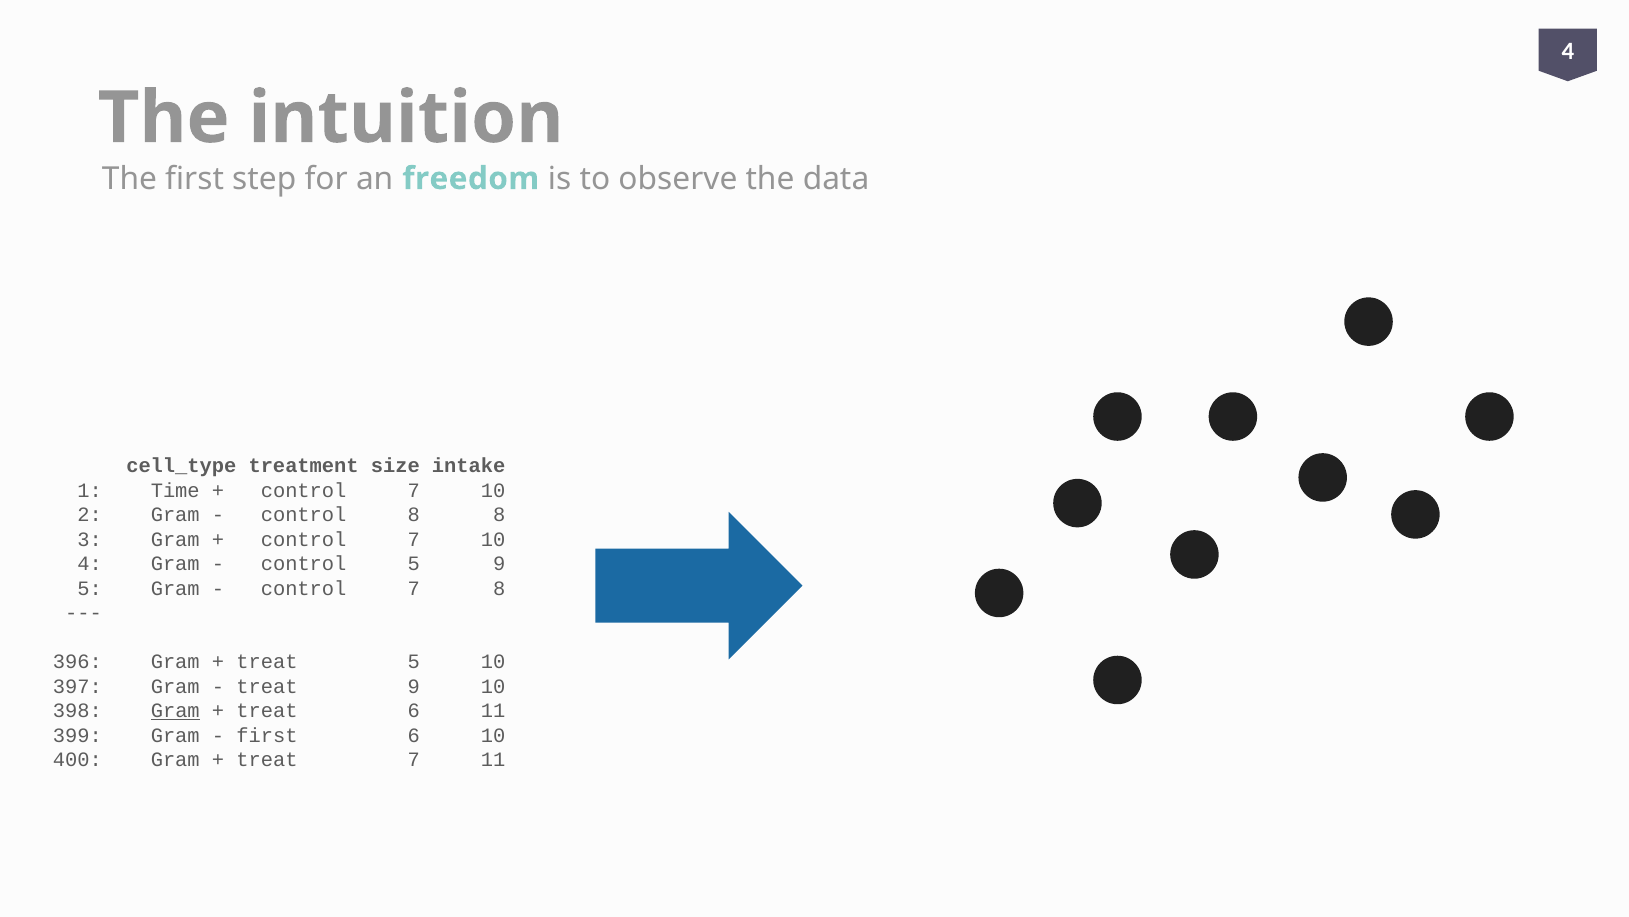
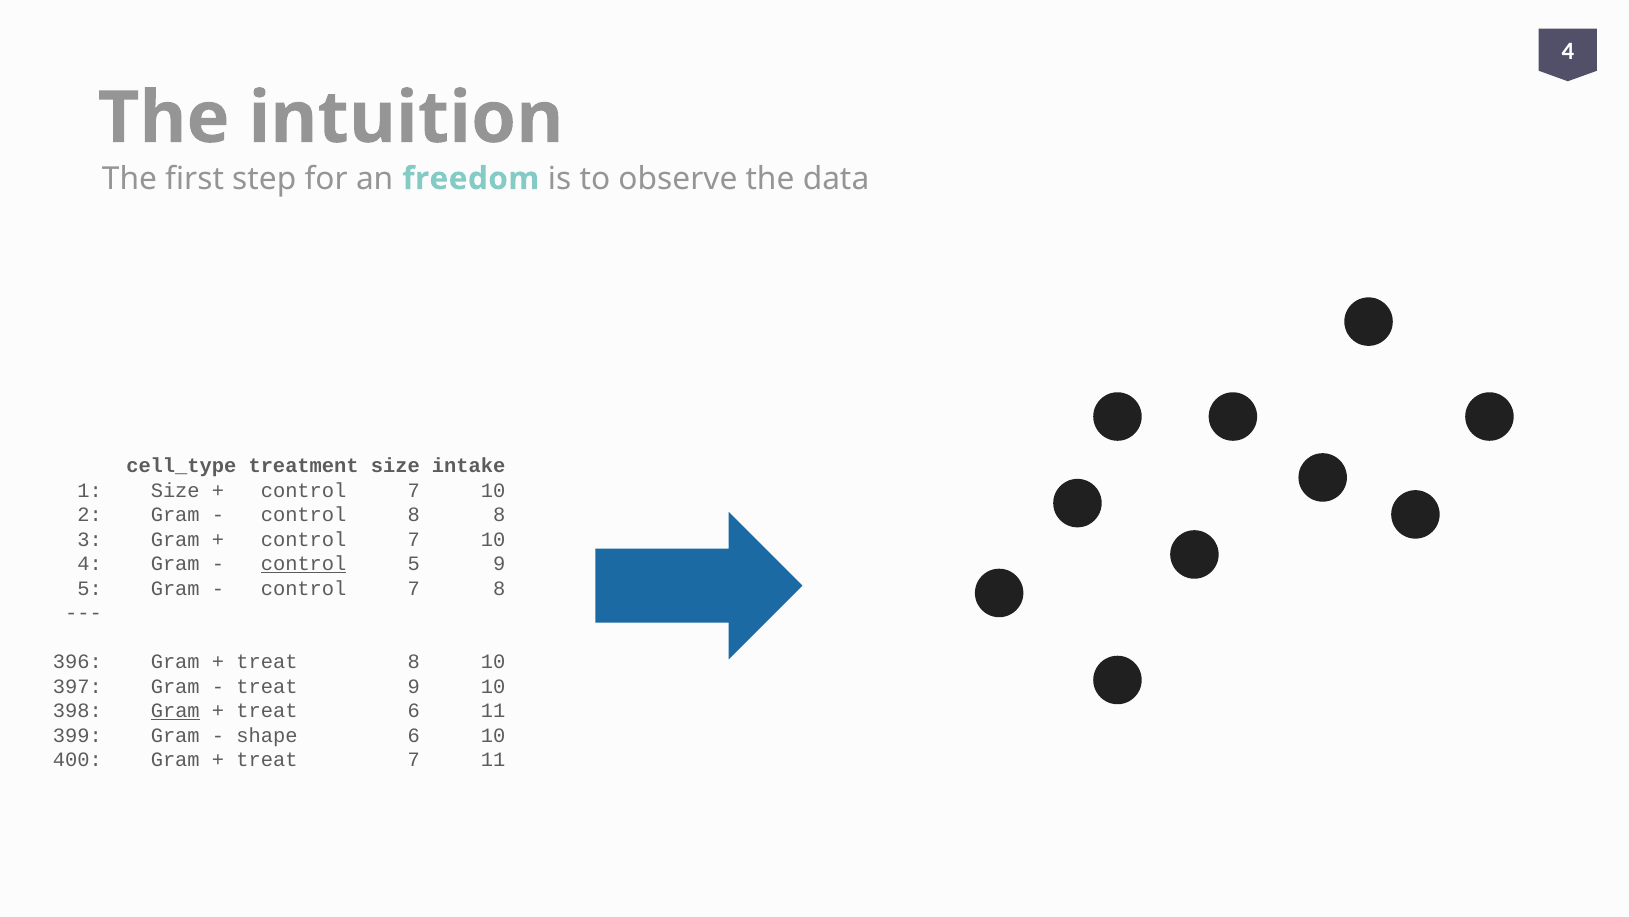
1 Time: Time -> Size
control at (304, 563) underline: none -> present
treat 5: 5 -> 8
first at (267, 735): first -> shape
